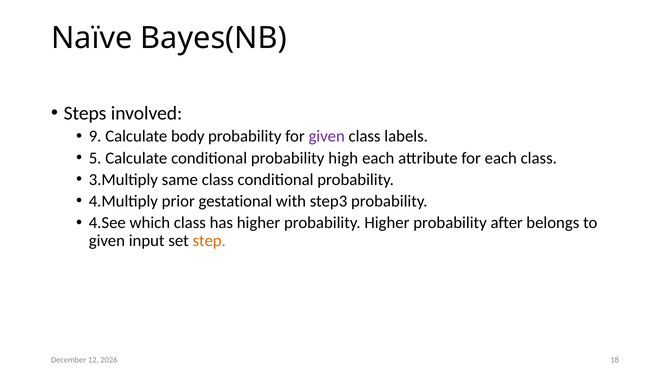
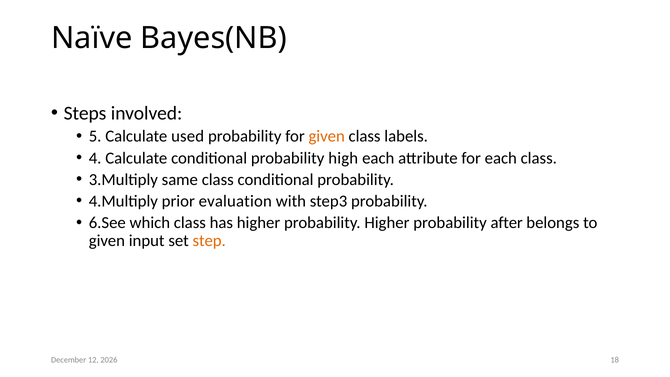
9: 9 -> 5
body: body -> used
given at (327, 136) colour: purple -> orange
5: 5 -> 4
gestational: gestational -> evaluation
4.See: 4.See -> 6.See
